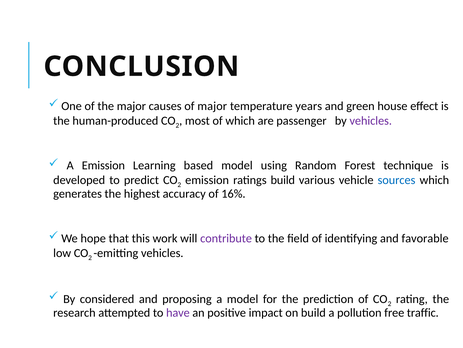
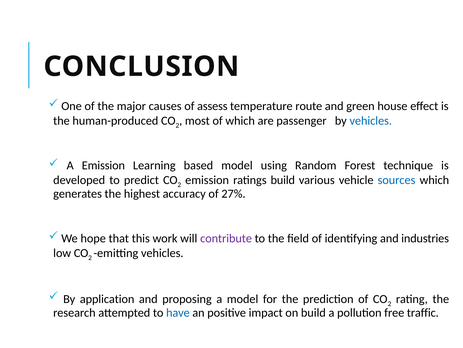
of major: major -> assess
years: years -> route
vehicles at (371, 120) colour: purple -> blue
16%: 16% -> 27%
favorable: favorable -> industries
considered: considered -> application
have colour: purple -> blue
